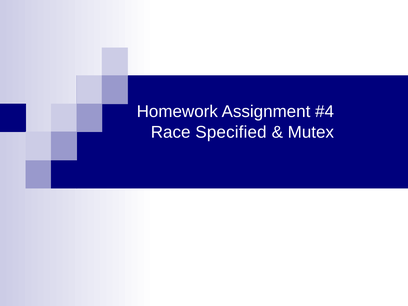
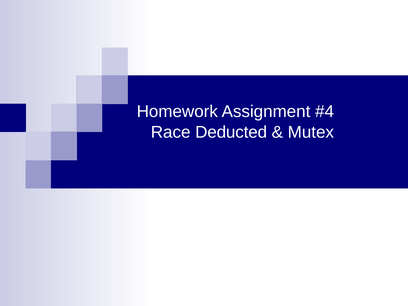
Specified: Specified -> Deducted
